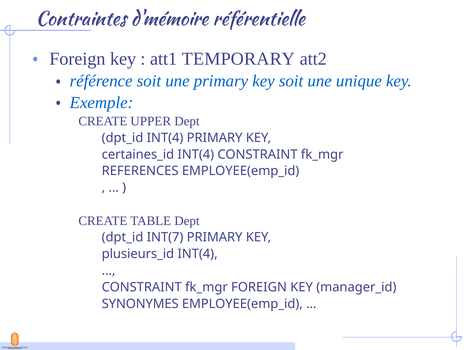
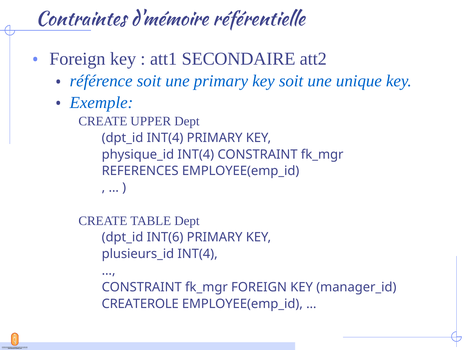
TEMPORARY: TEMPORARY -> SECONDAIRE
certaines_id: certaines_id -> physique_id
INT(7: INT(7 -> INT(6
SYNONYMES: SYNONYMES -> CREATEROLE
